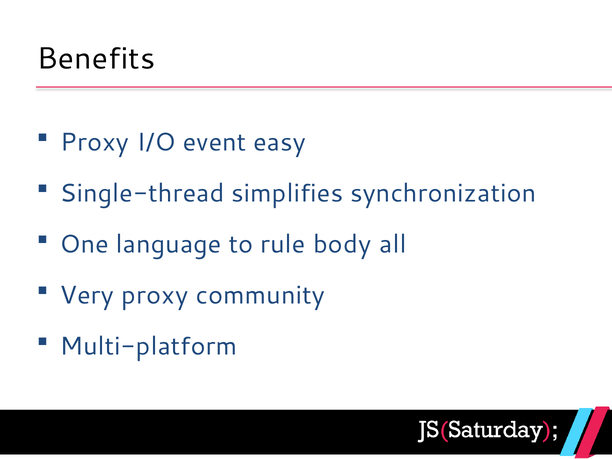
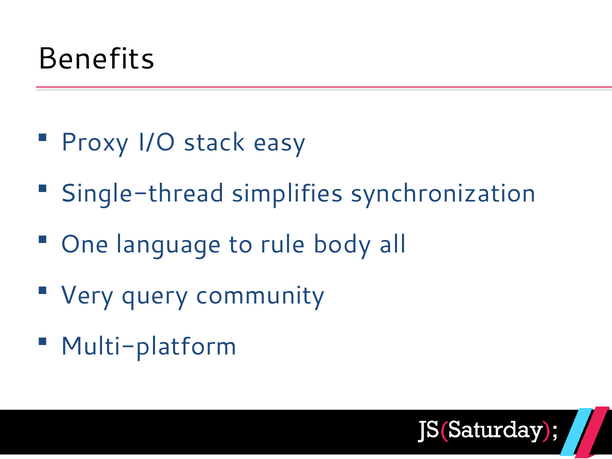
event: event -> stack
Very proxy: proxy -> query
